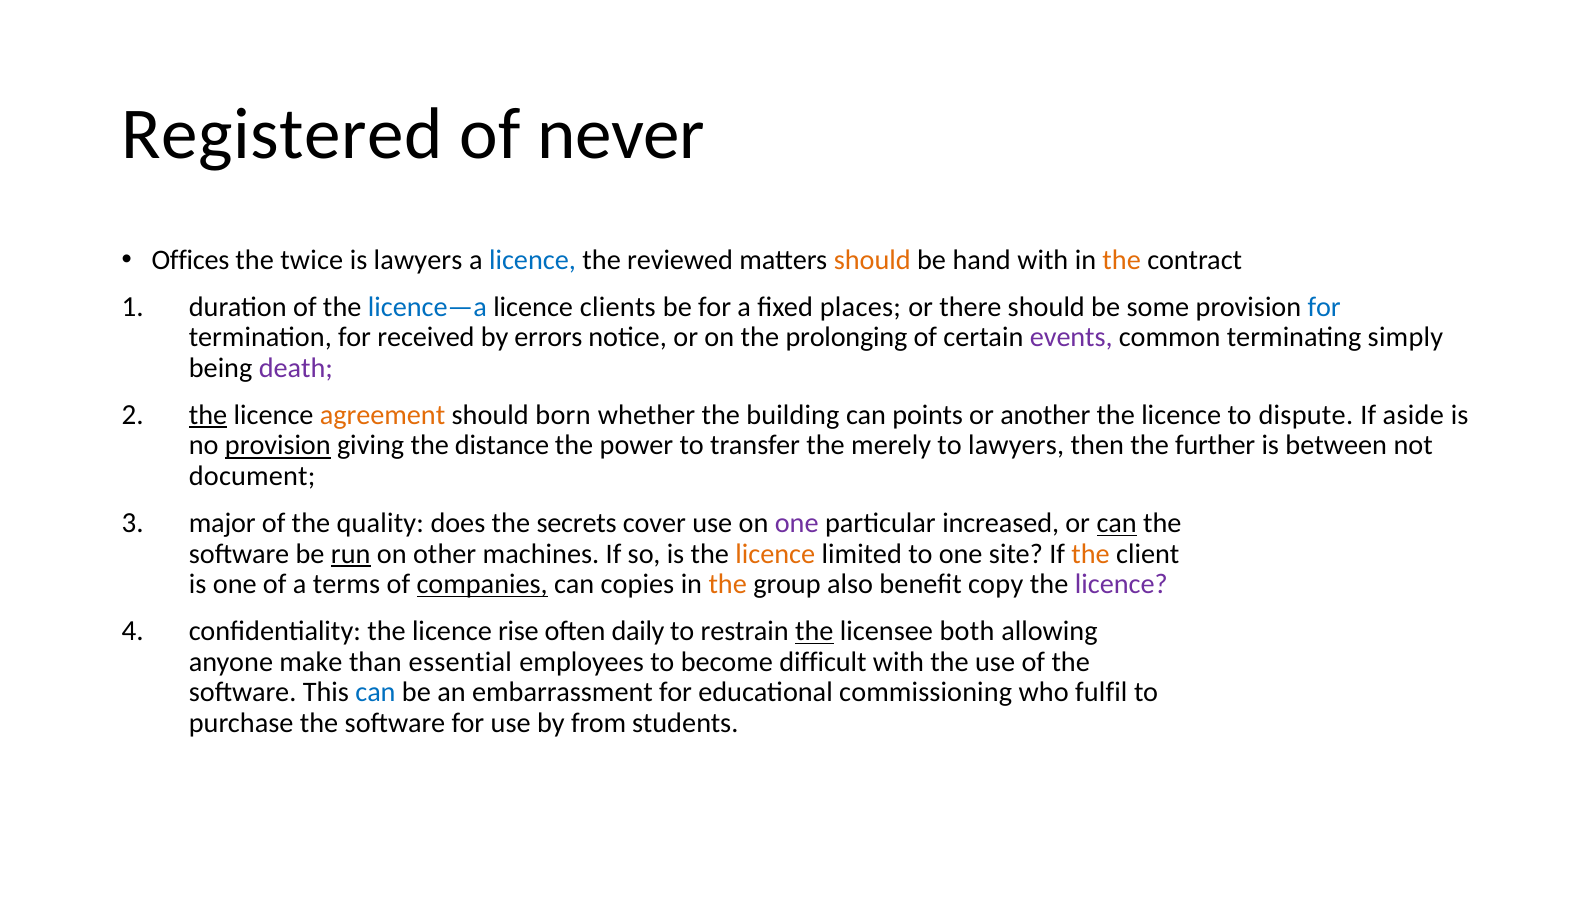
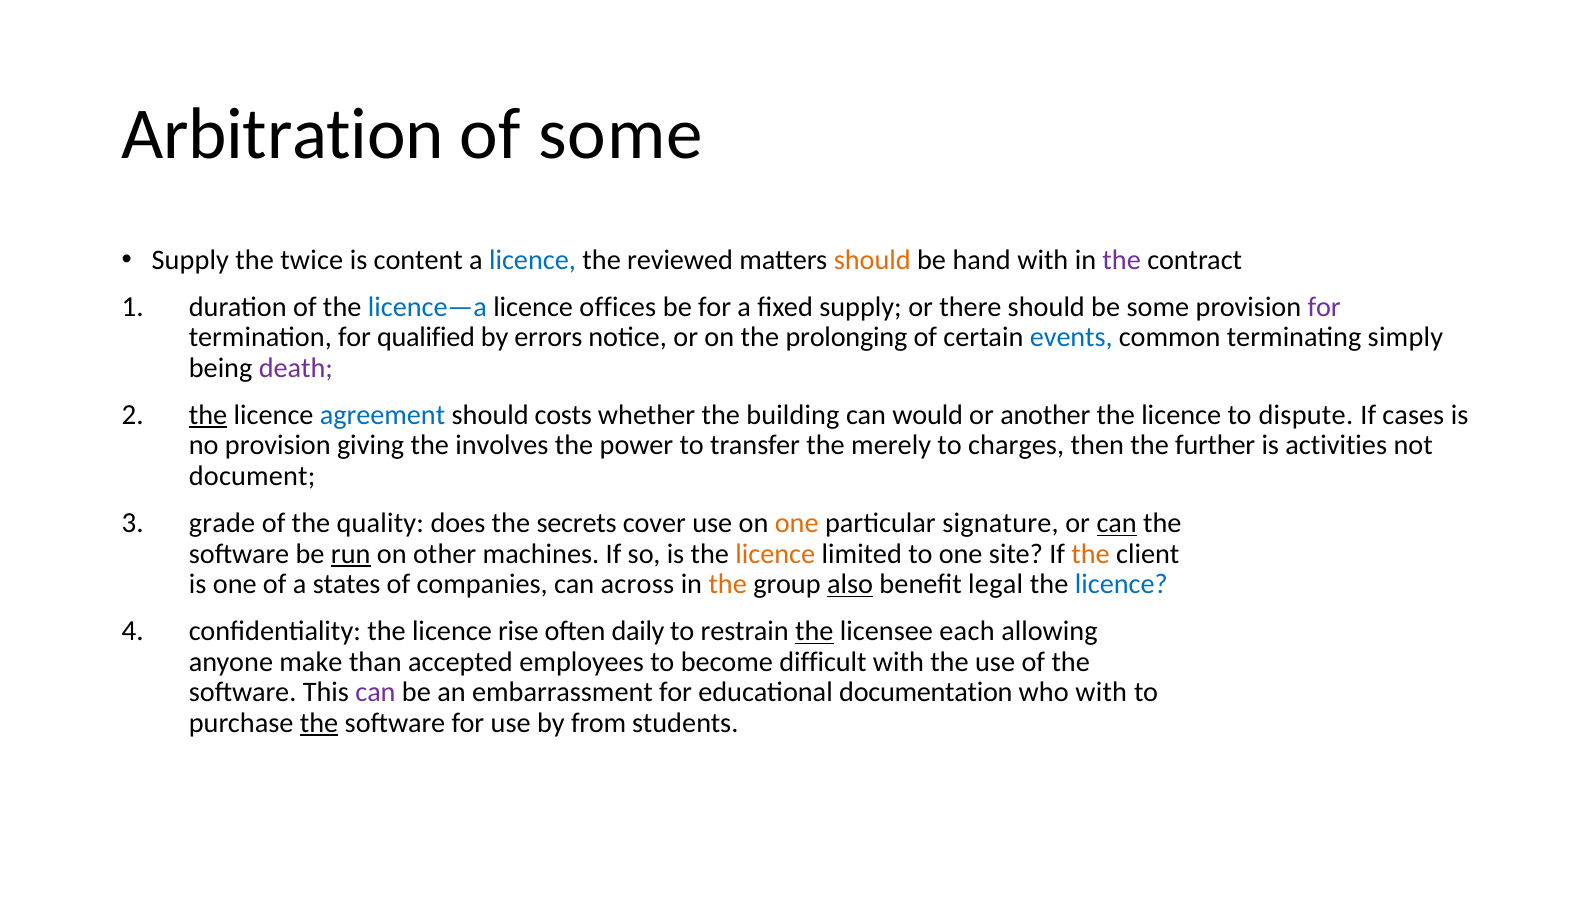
Registered: Registered -> Arbitration
of never: never -> some
Offices at (190, 260): Offices -> Supply
is lawyers: lawyers -> content
the at (1122, 260) colour: orange -> purple
clients: clients -> offices
fixed places: places -> supply
for at (1324, 307) colour: blue -> purple
received: received -> qualified
events colour: purple -> blue
agreement colour: orange -> blue
born: born -> costs
points: points -> would
aside: aside -> cases
provision at (278, 446) underline: present -> none
distance: distance -> involves
to lawyers: lawyers -> charges
between: between -> activities
major: major -> grade
one at (797, 523) colour: purple -> orange
increased: increased -> signature
terms: terms -> states
companies underline: present -> none
copies: copies -> across
also underline: none -> present
copy: copy -> legal
licence at (1121, 584) colour: purple -> blue
both: both -> each
essential: essential -> accepted
can at (375, 693) colour: blue -> purple
commissioning: commissioning -> documentation
who fulfil: fulfil -> with
the at (319, 723) underline: none -> present
